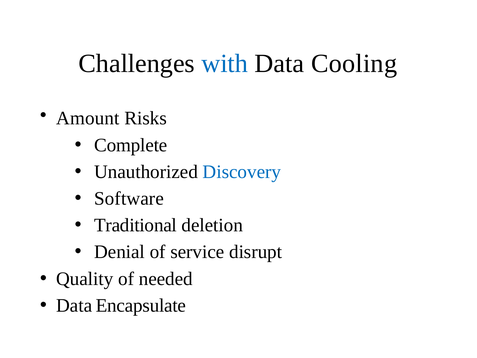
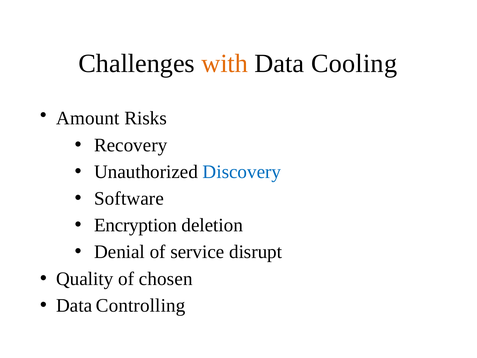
with colour: blue -> orange
Complete: Complete -> Recovery
Traditional: Traditional -> Encryption
needed: needed -> chosen
Encapsulate: Encapsulate -> Controlling
